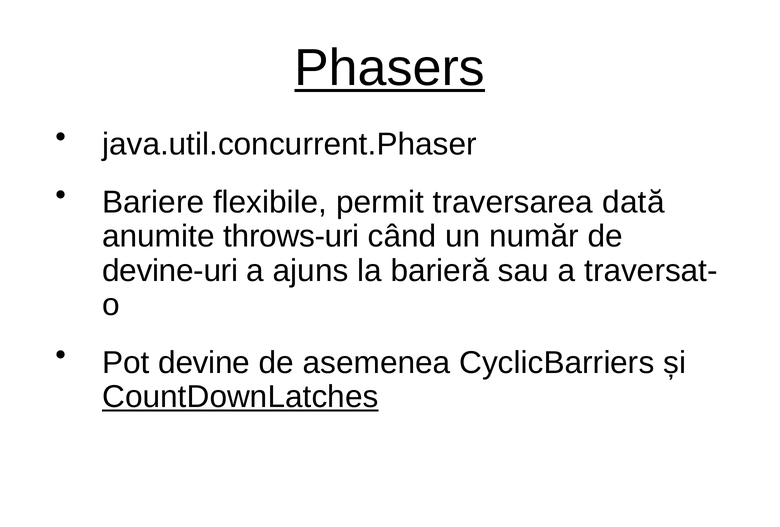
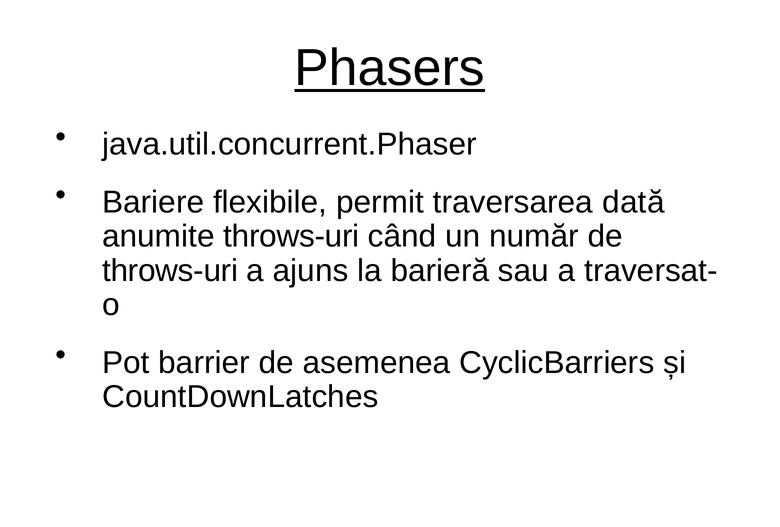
devine-uri at (170, 271): devine-uri -> throws-uri
devine: devine -> barrier
CountDownLatches underline: present -> none
